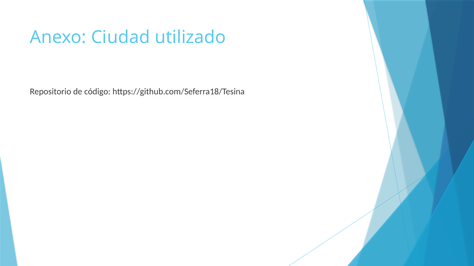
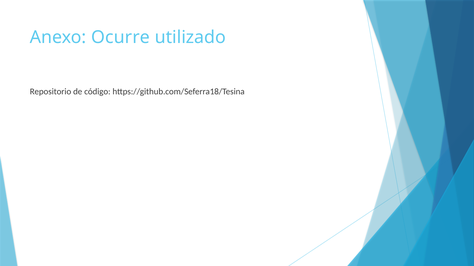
Ciudad: Ciudad -> Ocurre
